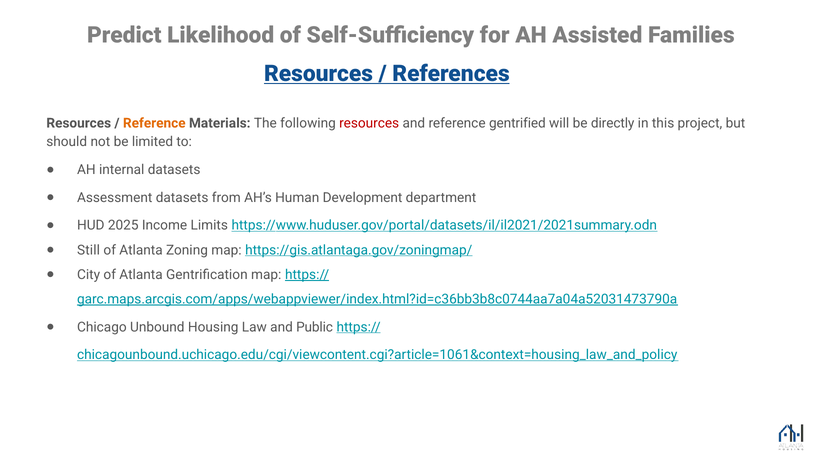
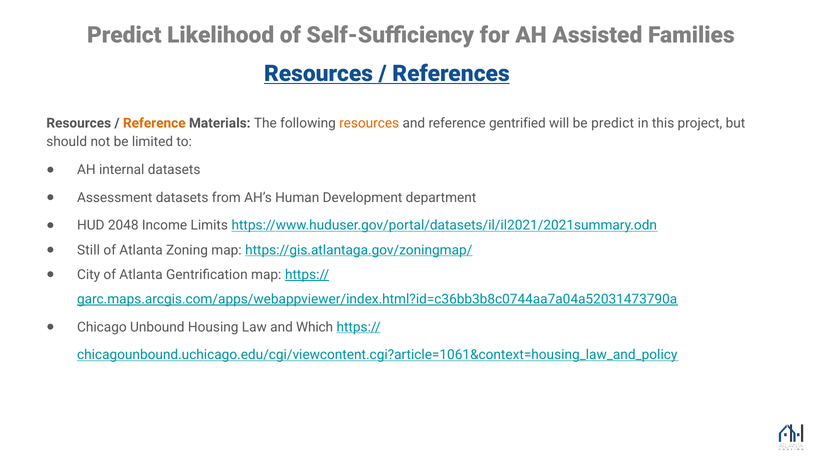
resources at (369, 123) colour: red -> orange
be directly: directly -> predict
2025: 2025 -> 2048
Public: Public -> Which
